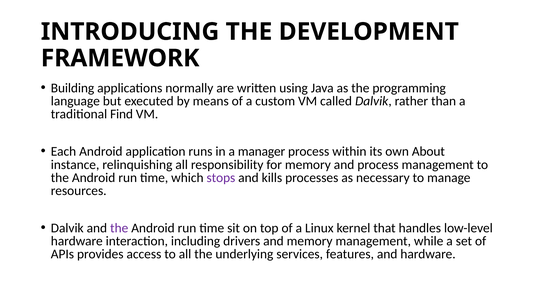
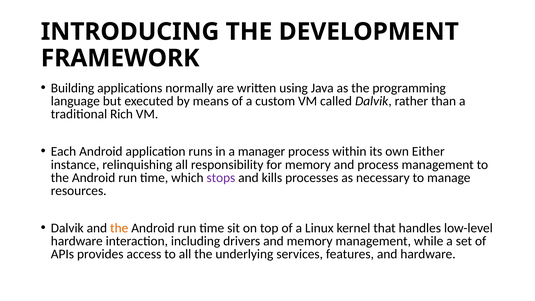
Find: Find -> Rich
About: About -> Either
the at (119, 228) colour: purple -> orange
